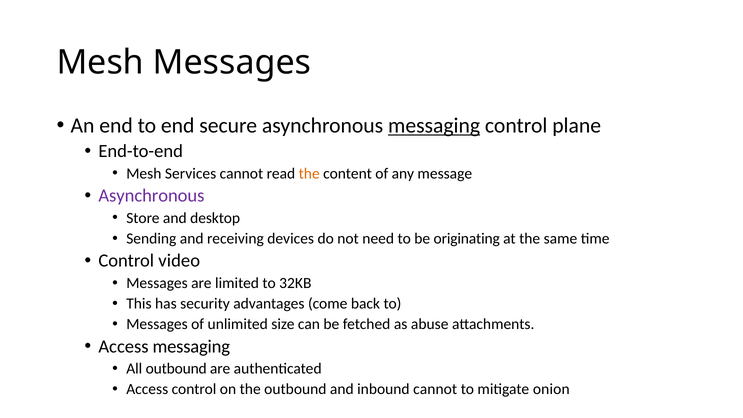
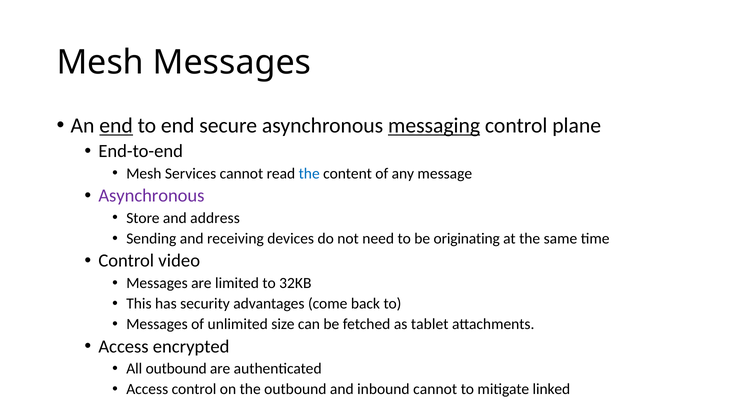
end at (116, 126) underline: none -> present
the at (309, 173) colour: orange -> blue
desktop: desktop -> address
abuse: abuse -> tablet
Access messaging: messaging -> encrypted
onion: onion -> linked
